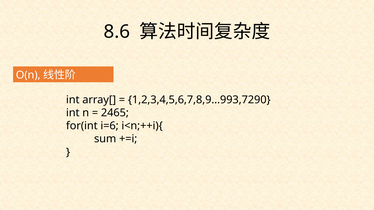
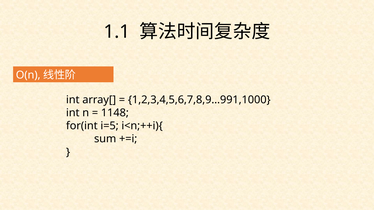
8.6: 8.6 -> 1.1
1,2,3,4,5,6,7,8,9…993,7290: 1,2,3,4,5,6,7,8,9…993,7290 -> 1,2,3,4,5,6,7,8,9…991,1000
2465: 2465 -> 1148
i=6: i=6 -> i=5
